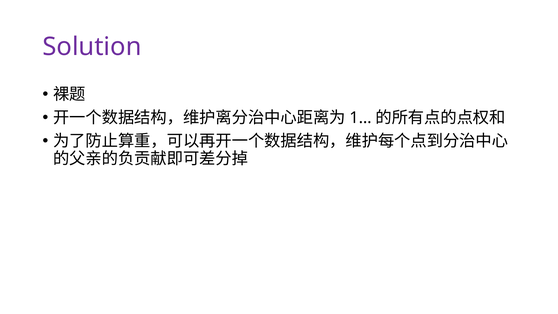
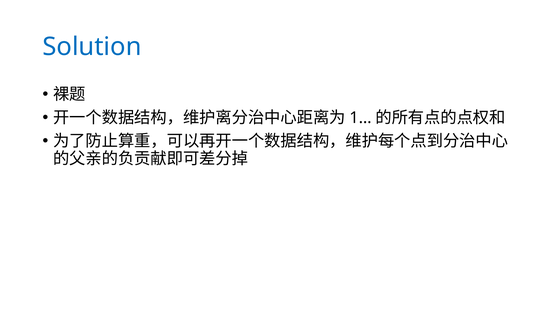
Solution colour: purple -> blue
